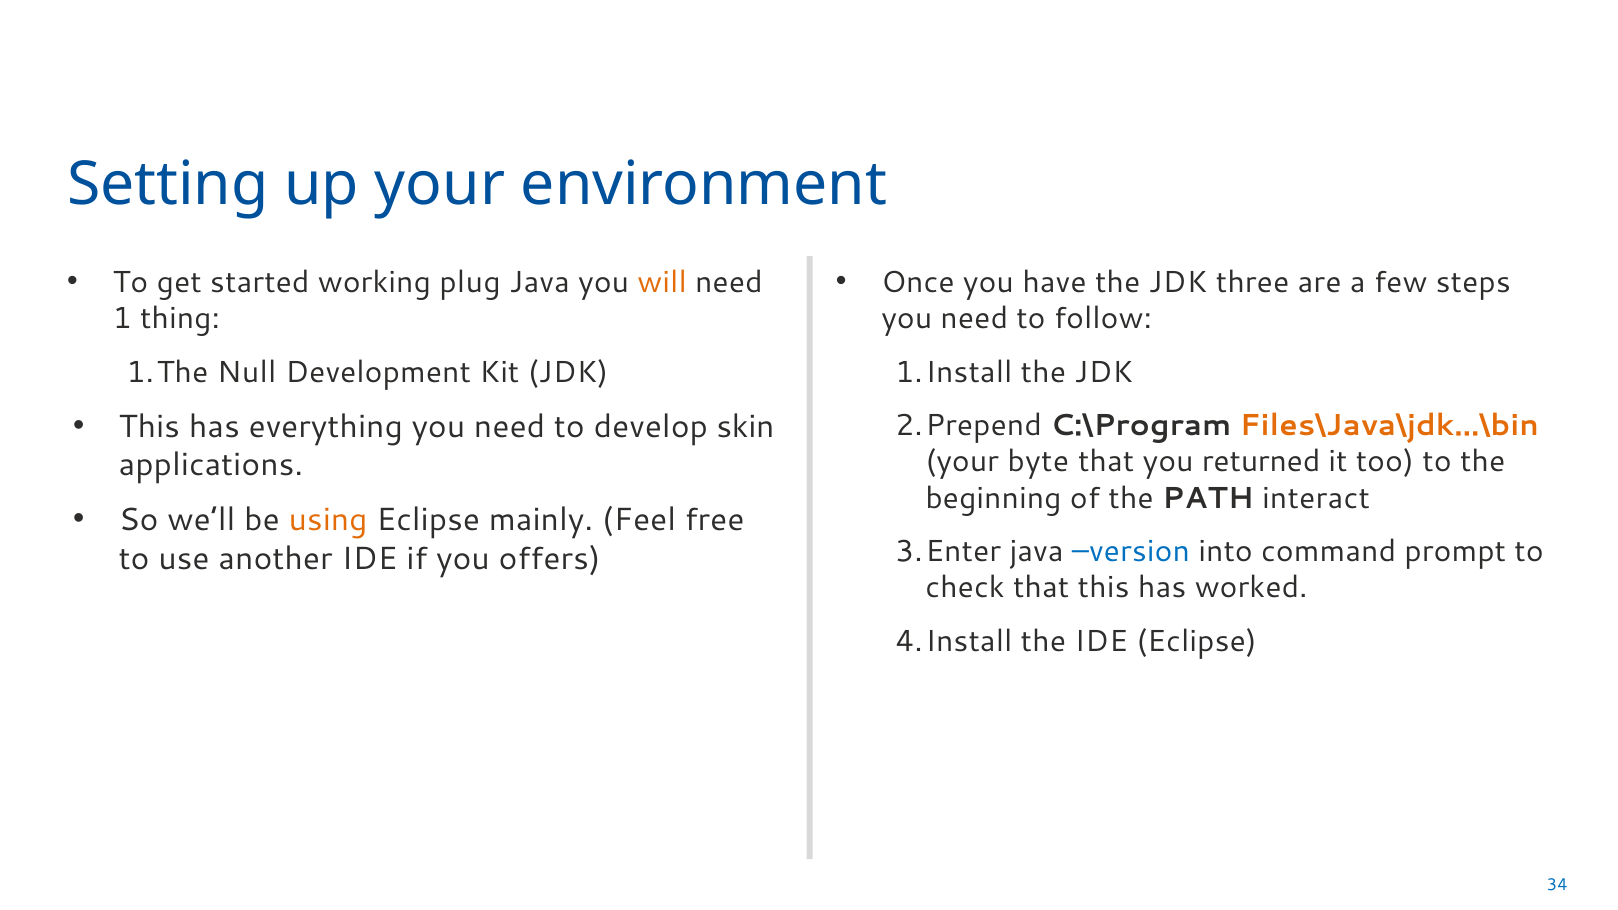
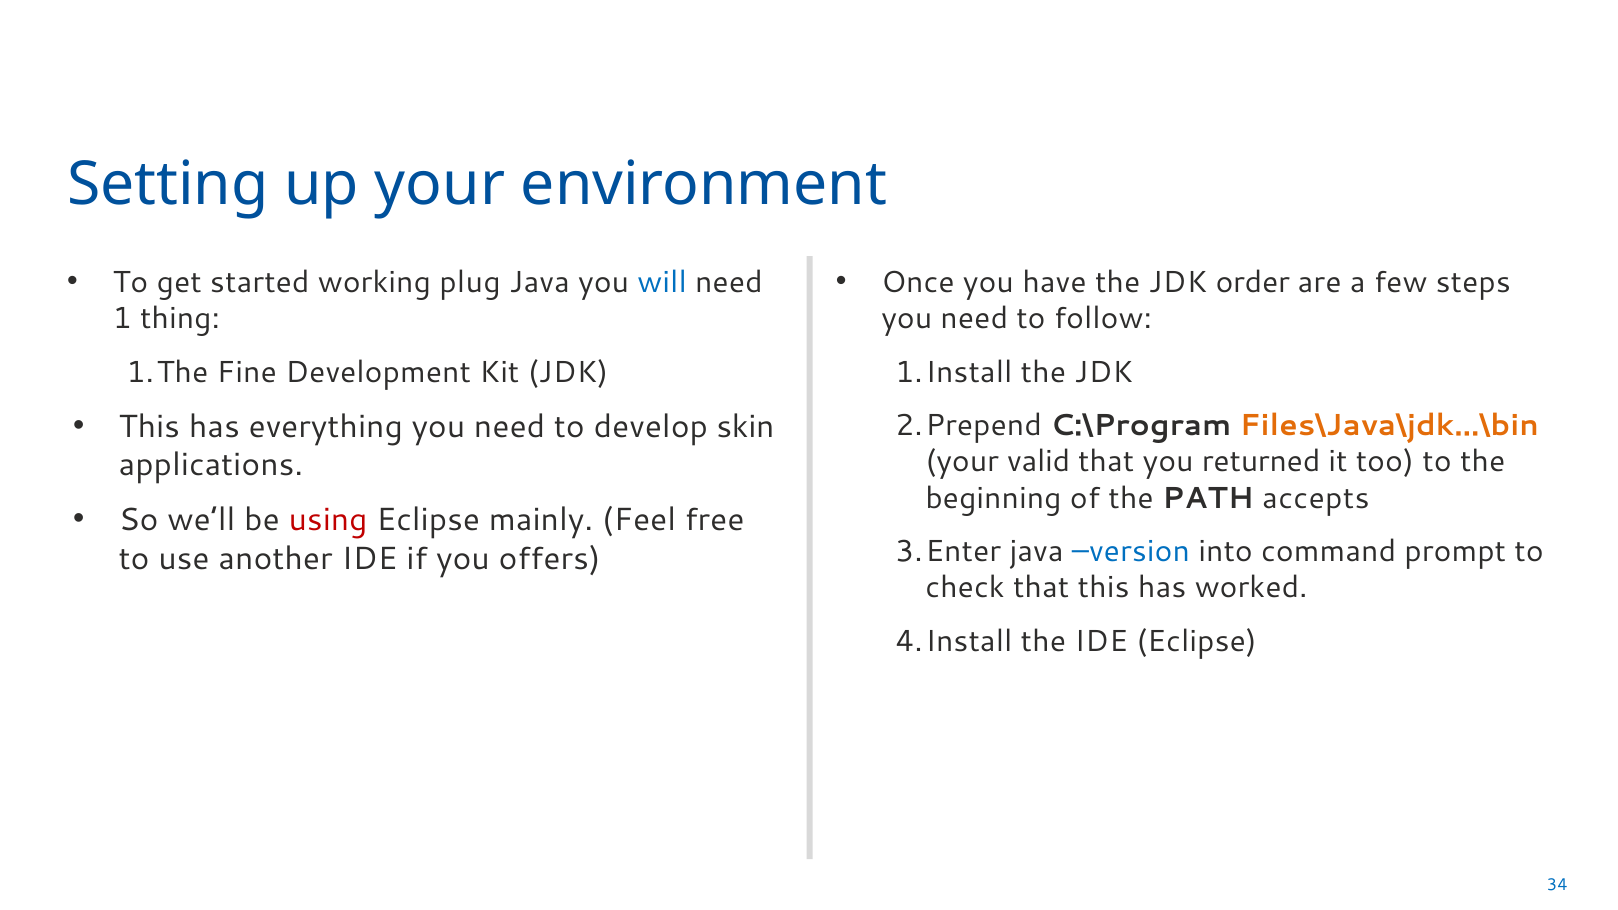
will colour: orange -> blue
three: three -> order
Null: Null -> Fine
byte: byte -> valid
interact: interact -> accepts
using colour: orange -> red
